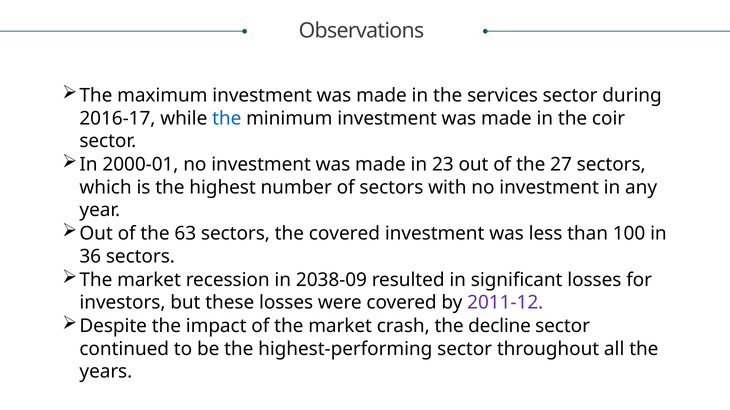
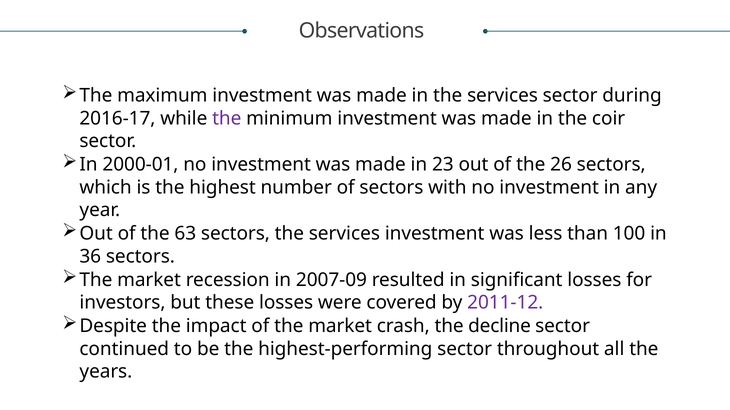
the at (227, 118) colour: blue -> purple
27: 27 -> 26
sectors the covered: covered -> services
2038-09: 2038-09 -> 2007-09
